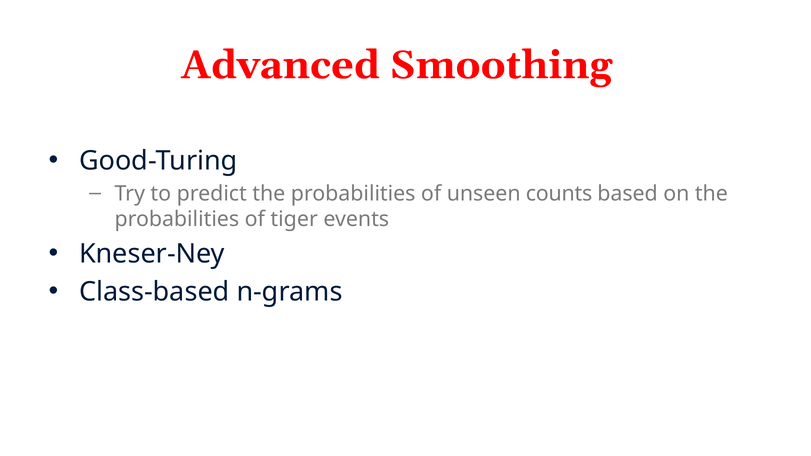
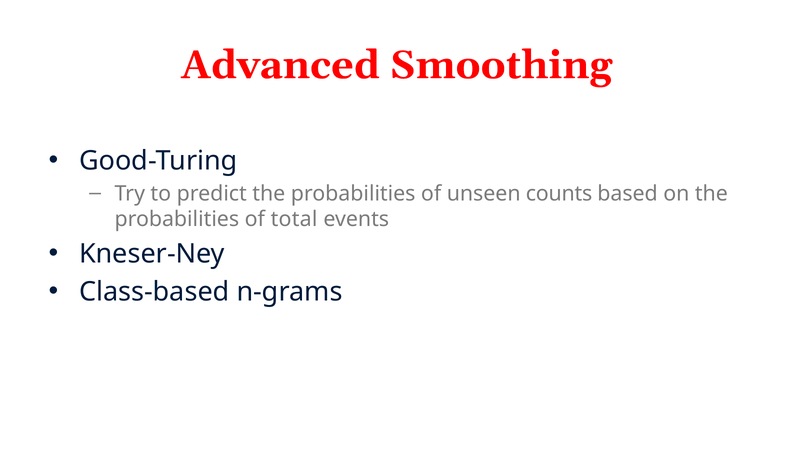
tiger: tiger -> total
